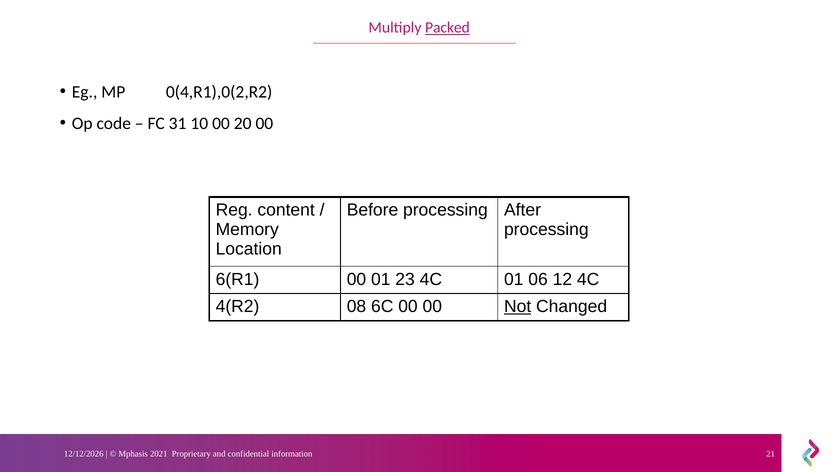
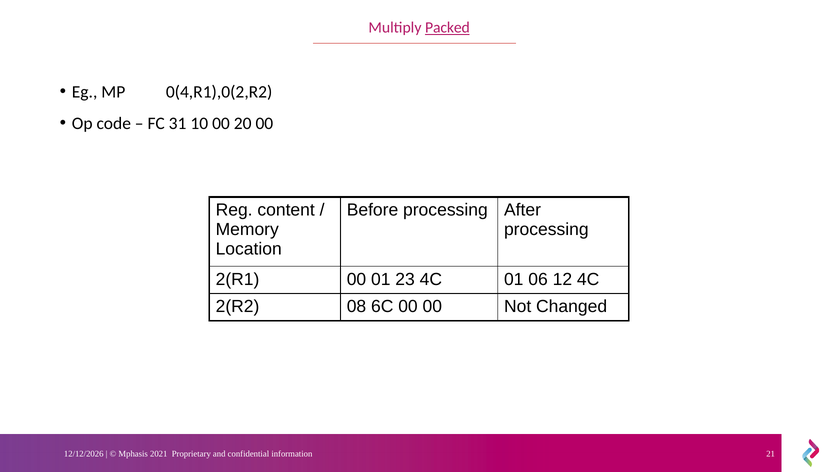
6(R1: 6(R1 -> 2(R1
4(R2: 4(R2 -> 2(R2
Not underline: present -> none
